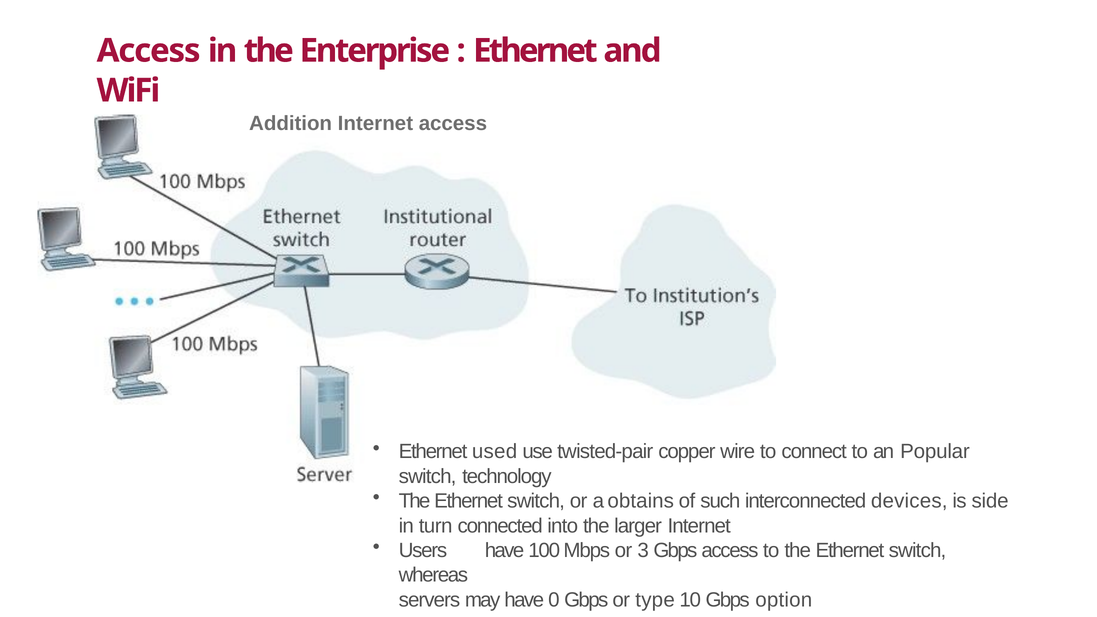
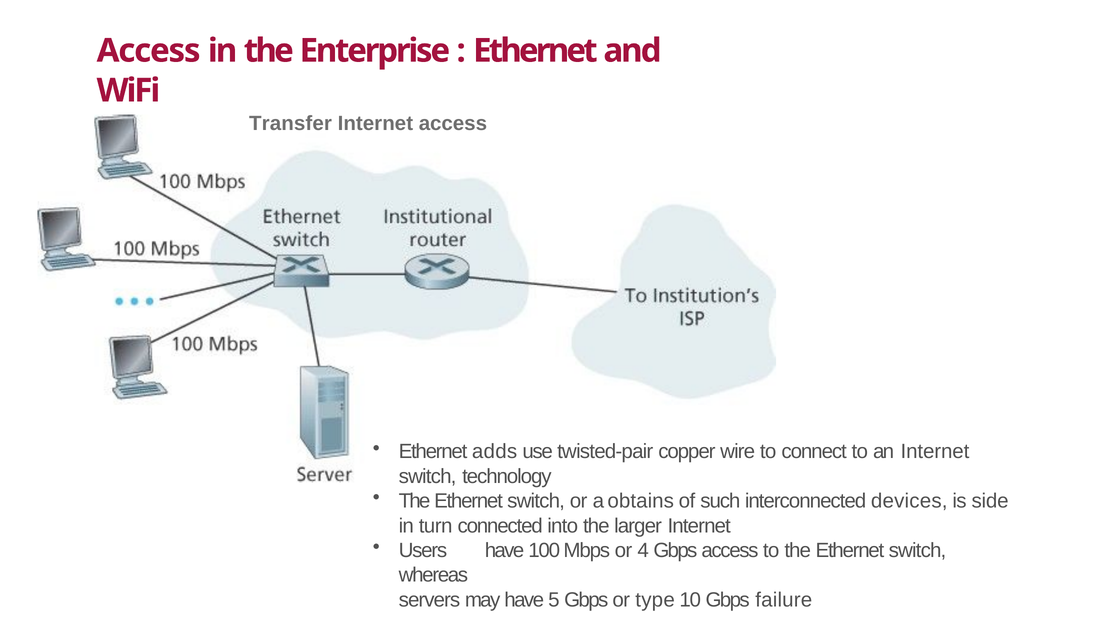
Addition: Addition -> Transfer
used: used -> adds
an Popular: Popular -> Internet
3: 3 -> 4
0: 0 -> 5
option: option -> failure
